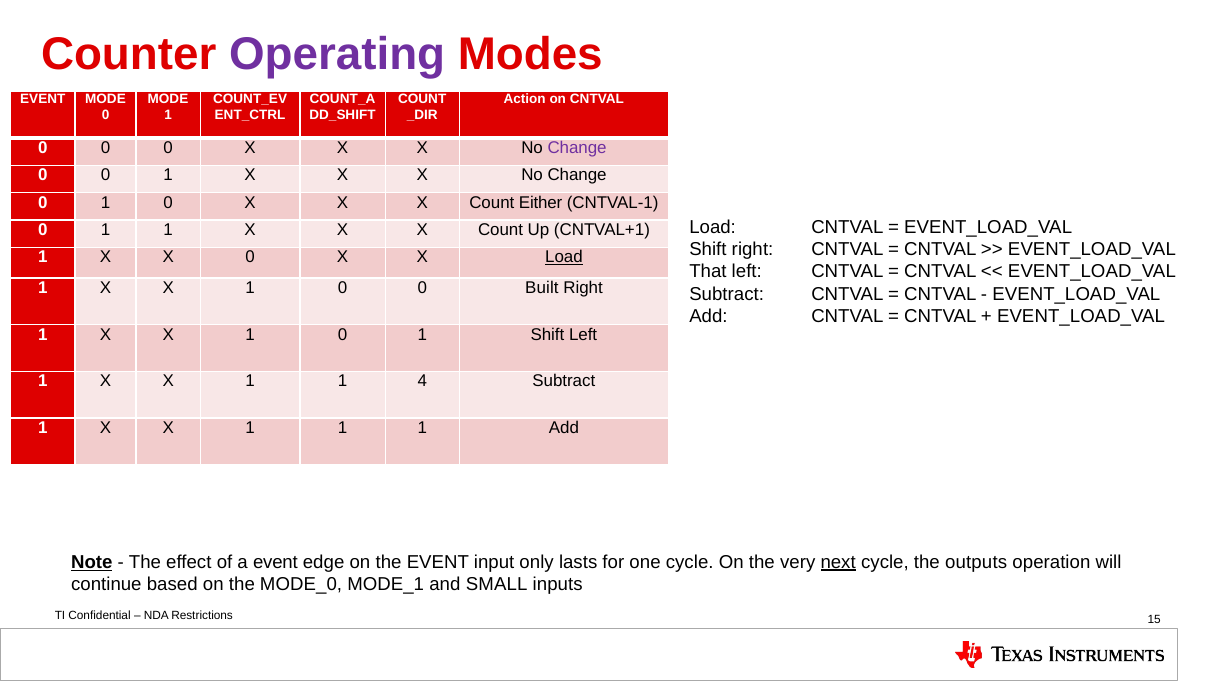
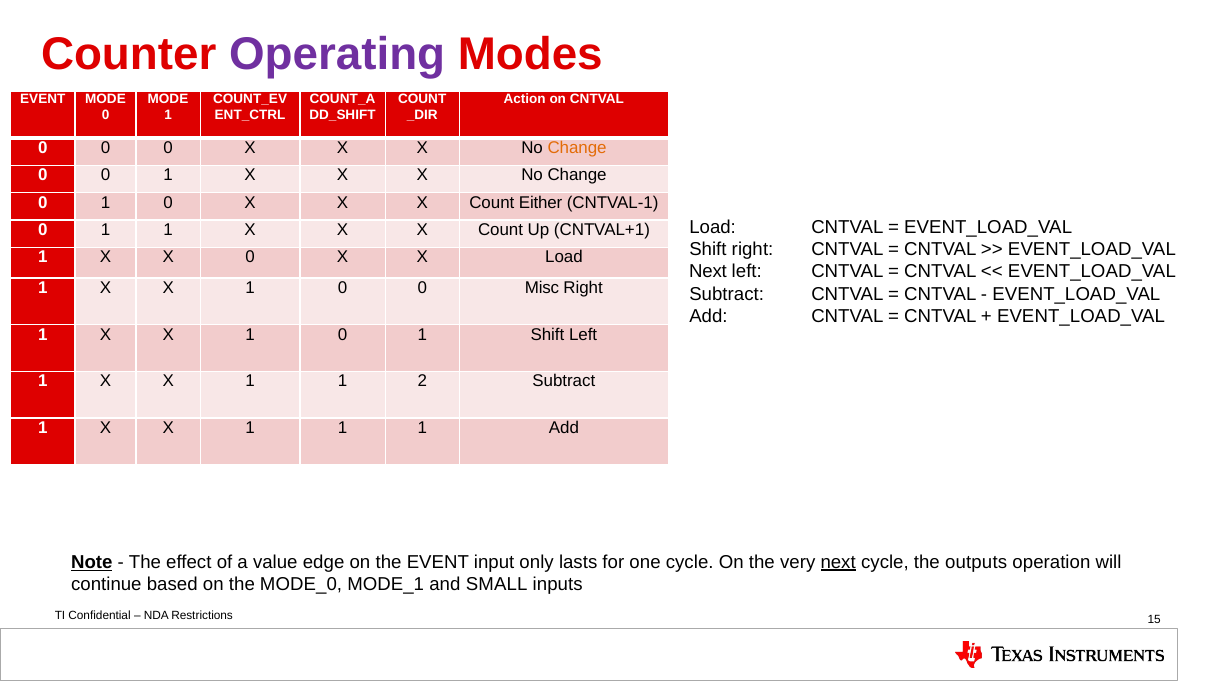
Change at (577, 148) colour: purple -> orange
Load at (564, 257) underline: present -> none
That at (708, 271): That -> Next
Built: Built -> Misc
4: 4 -> 2
a event: event -> value
